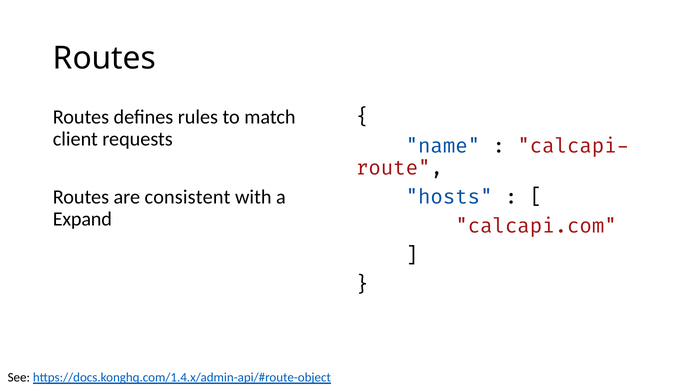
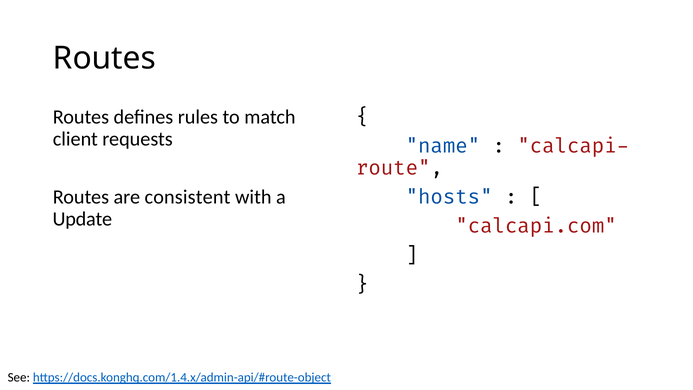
Expand: Expand -> Update
